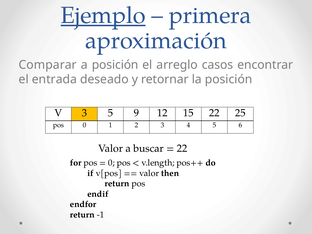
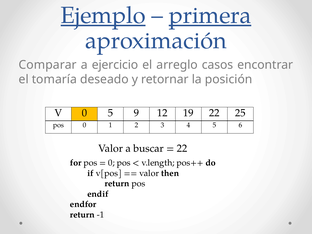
primera underline: none -> present
a posición: posición -> ejercicio
entrada: entrada -> tomaría
V 3: 3 -> 0
15: 15 -> 19
